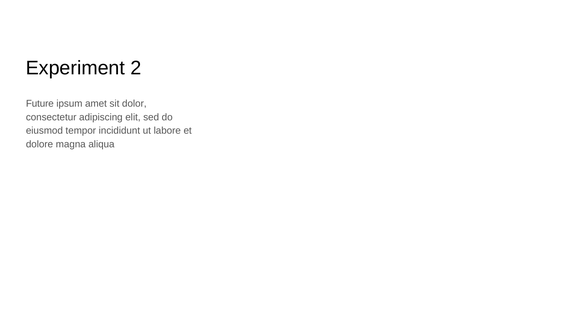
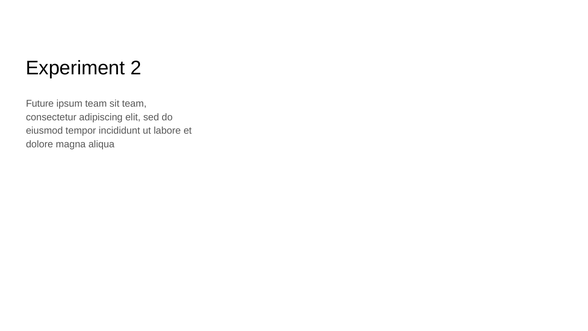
ipsum amet: amet -> team
sit dolor: dolor -> team
